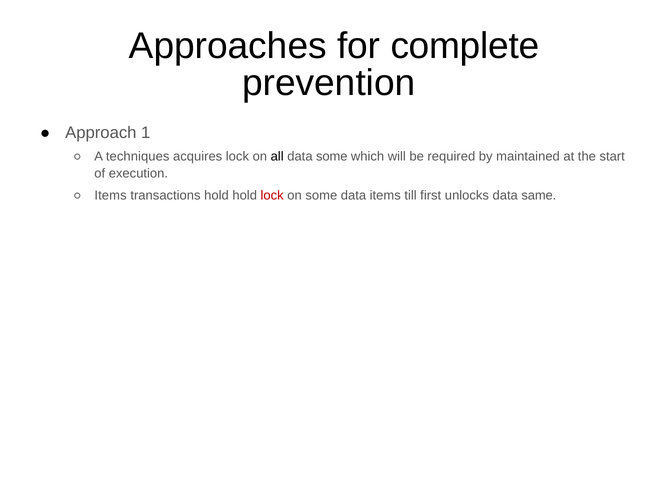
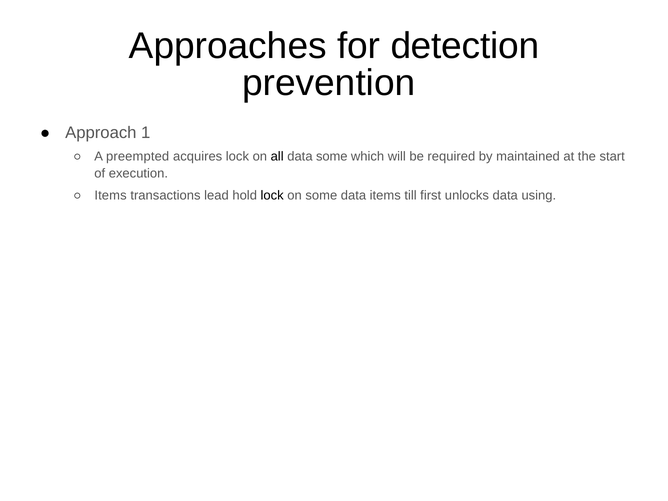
complete: complete -> detection
techniques: techniques -> preempted
transactions hold: hold -> lead
lock at (272, 195) colour: red -> black
same: same -> using
